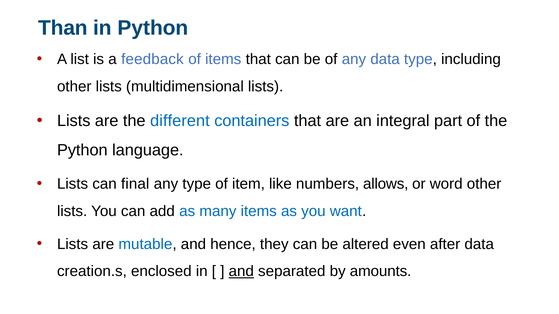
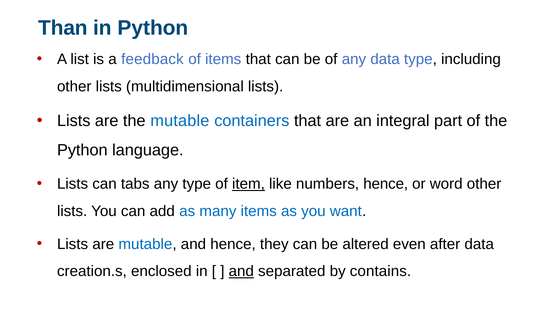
the different: different -> mutable
final: final -> tabs
item underline: none -> present
numbers allows: allows -> hence
amounts: amounts -> contains
